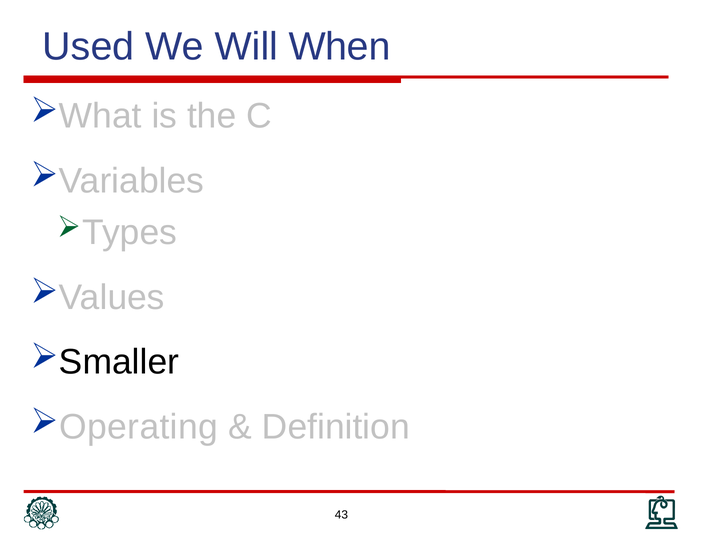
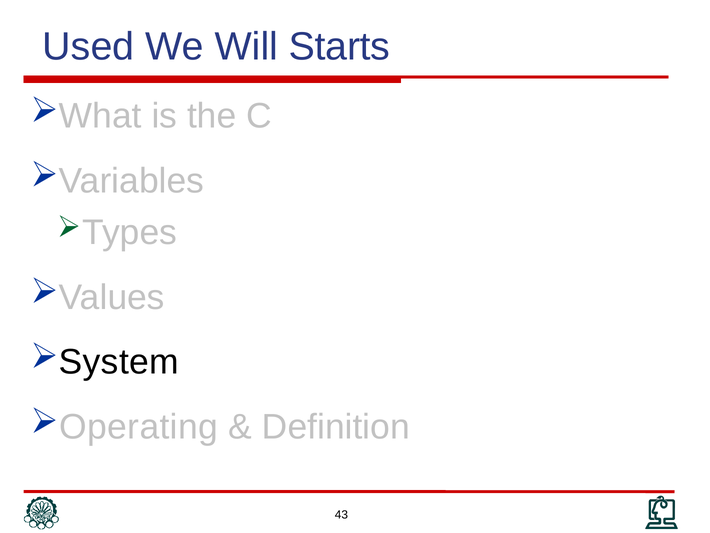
When: When -> Starts
Smaller: Smaller -> System
